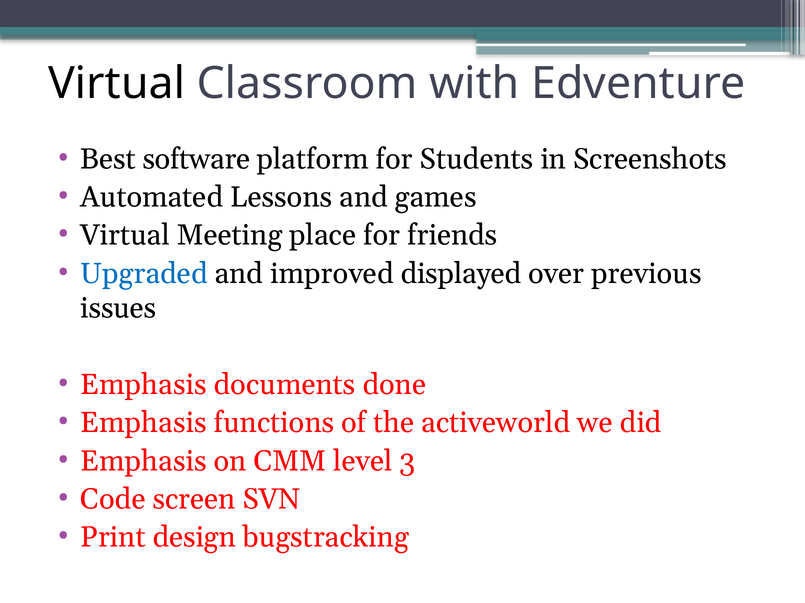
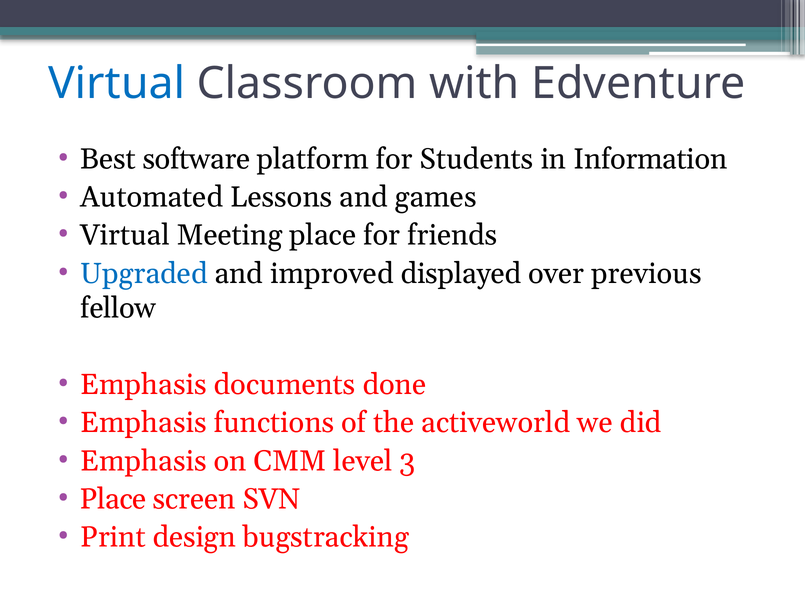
Virtual at (117, 84) colour: black -> blue
Screenshots: Screenshots -> Information
issues: issues -> fellow
Code at (113, 500): Code -> Place
